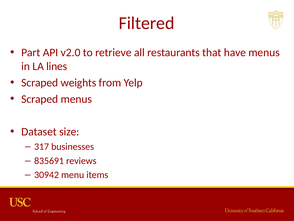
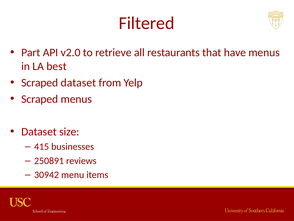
lines: lines -> best
Scraped weights: weights -> dataset
317: 317 -> 415
835691: 835691 -> 250891
